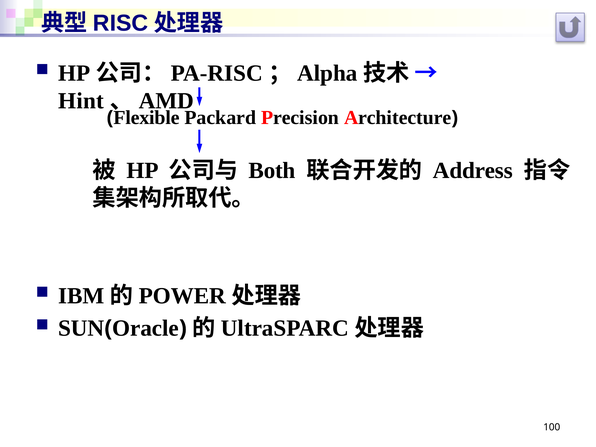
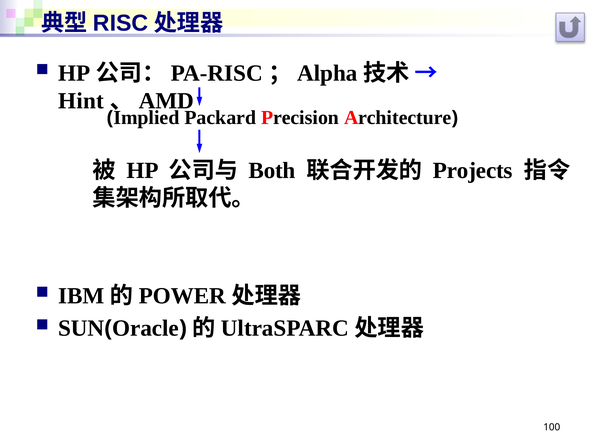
Flexible: Flexible -> Implied
Address: Address -> Projects
